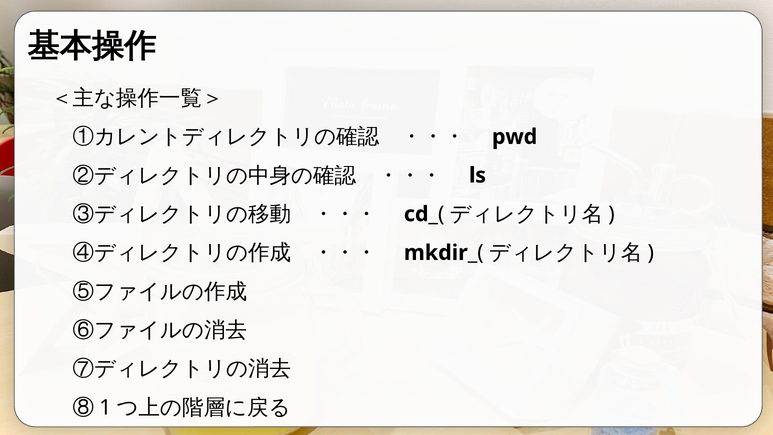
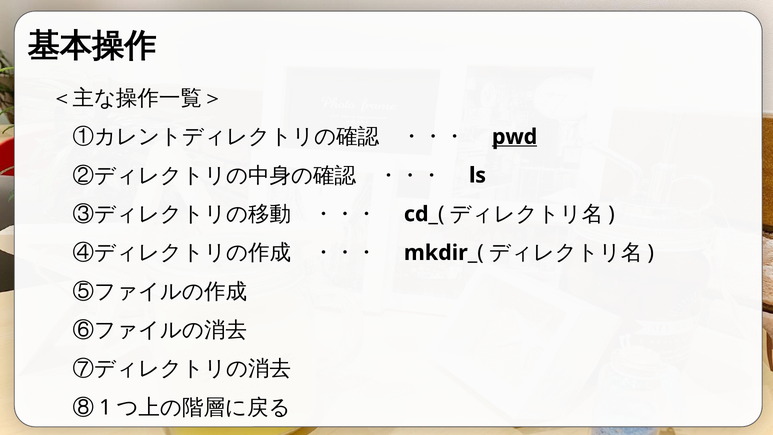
pwd underline: none -> present
